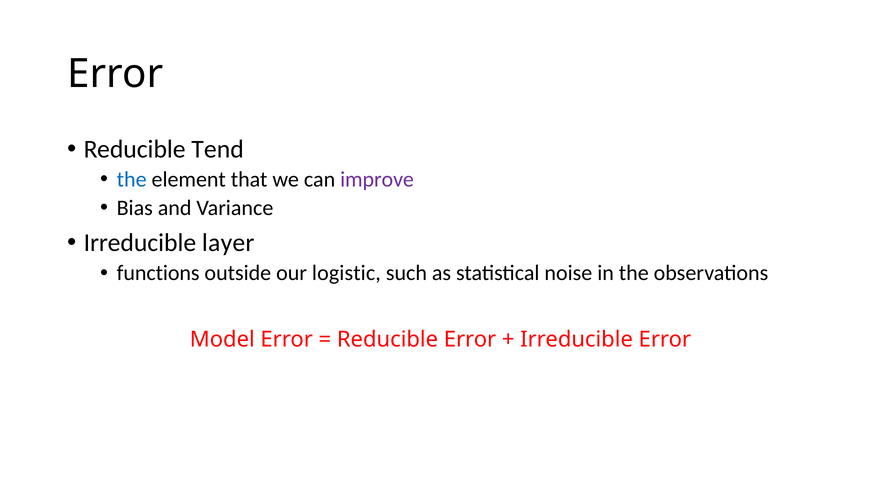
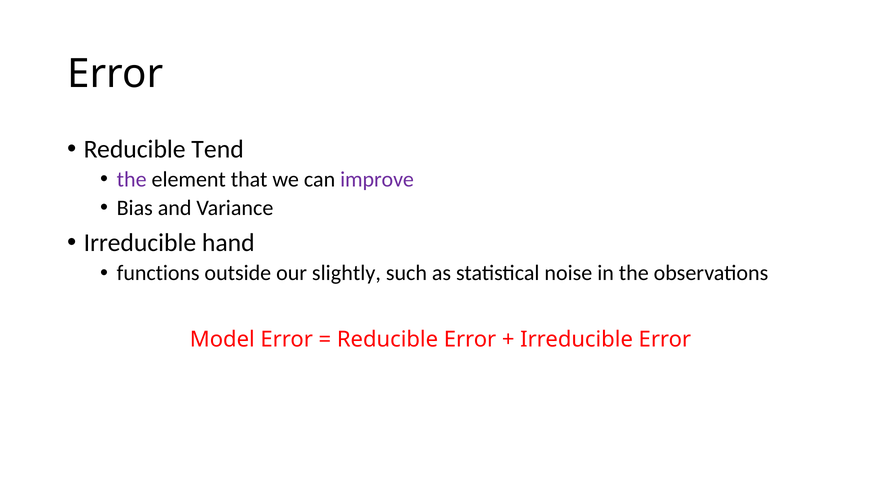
the at (132, 179) colour: blue -> purple
layer: layer -> hand
logistic: logistic -> slightly
